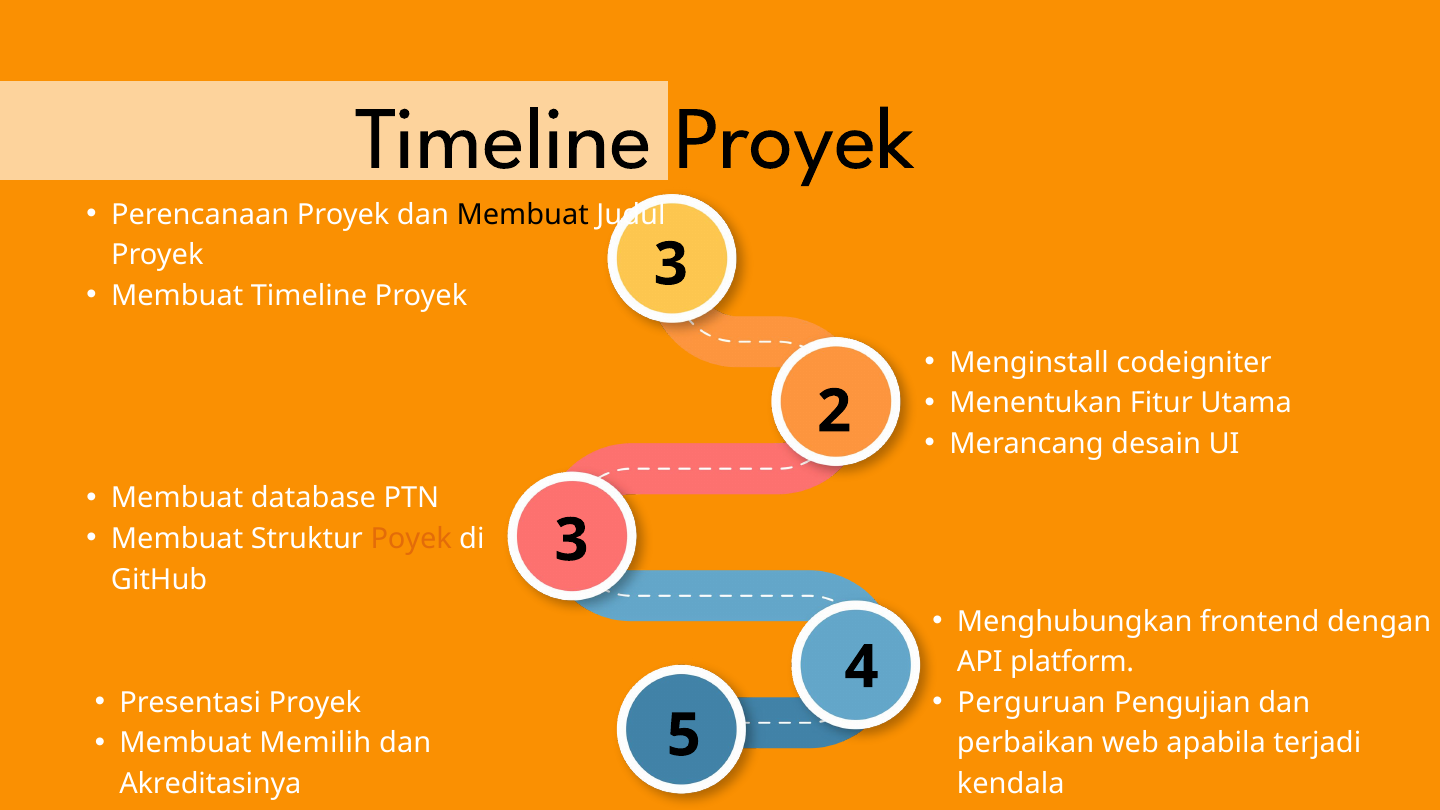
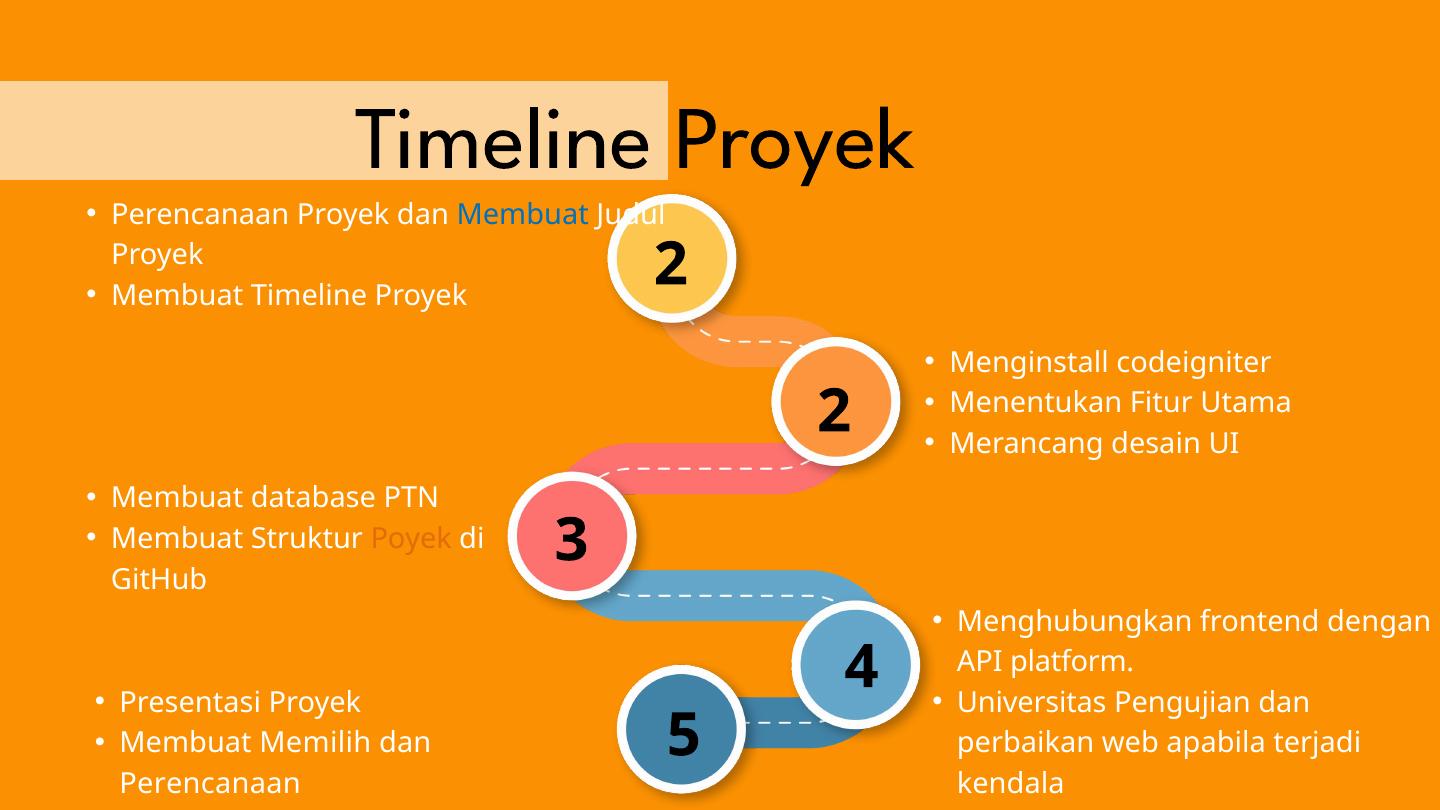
Membuat at (523, 215) colour: black -> blue
Proyek 3: 3 -> 2
Perguruan: Perguruan -> Universitas
Akreditasinya at (210, 784): Akreditasinya -> Perencanaan
